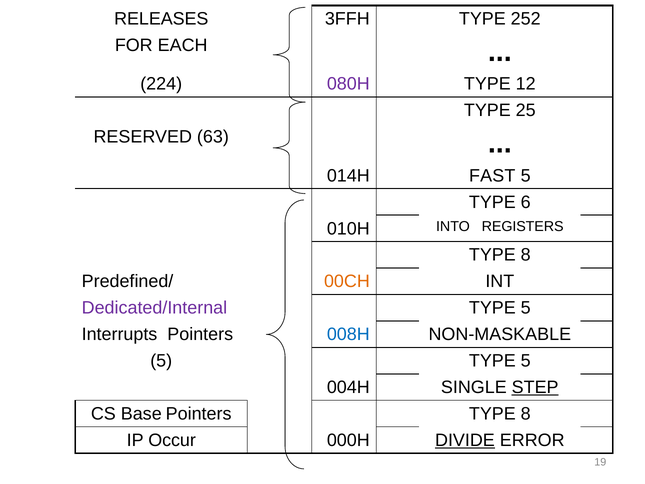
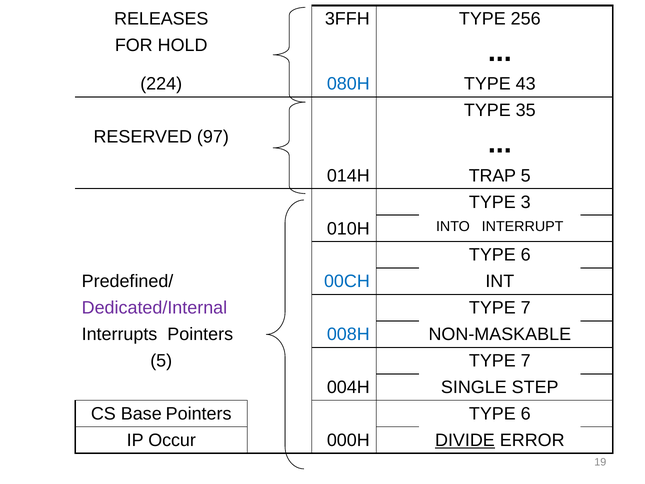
252: 252 -> 256
EACH: EACH -> HOLD
080H colour: purple -> blue
12: 12 -> 43
25: 25 -> 35
63: 63 -> 97
FAST: FAST -> TRAP
6: 6 -> 3
REGISTERS: REGISTERS -> INTERRUPT
8 at (526, 255): 8 -> 6
00CH colour: orange -> blue
5 at (526, 308): 5 -> 7
5 TYPE 5: 5 -> 7
STEP underline: present -> none
8 at (526, 414): 8 -> 6
